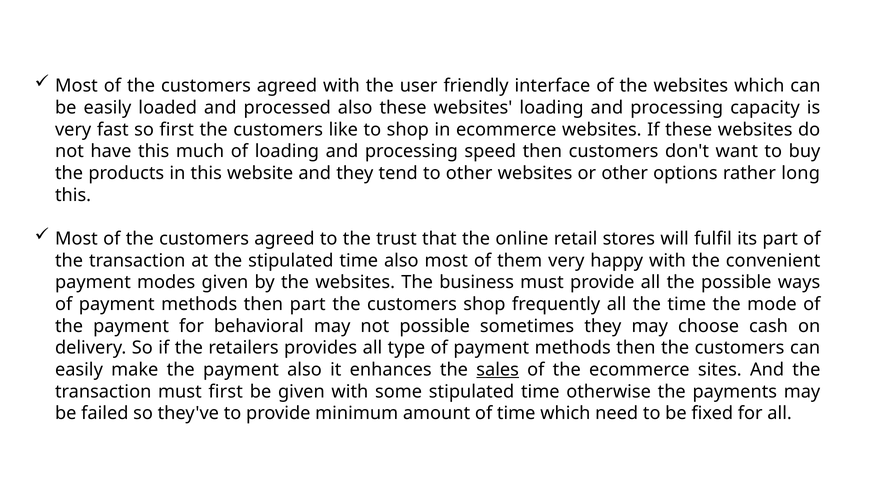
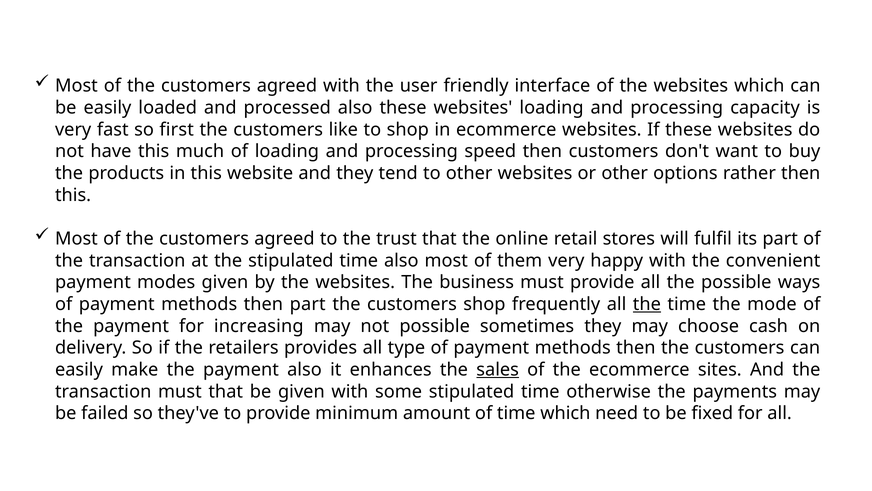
rather long: long -> then
the at (647, 304) underline: none -> present
behavioral: behavioral -> increasing
must first: first -> that
